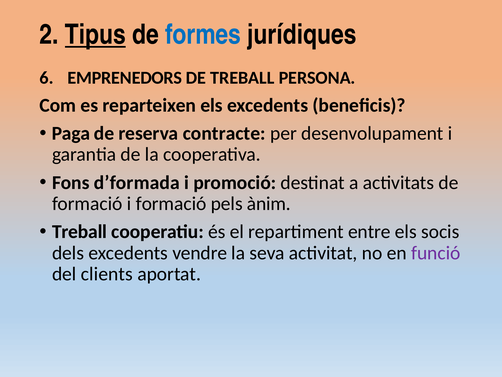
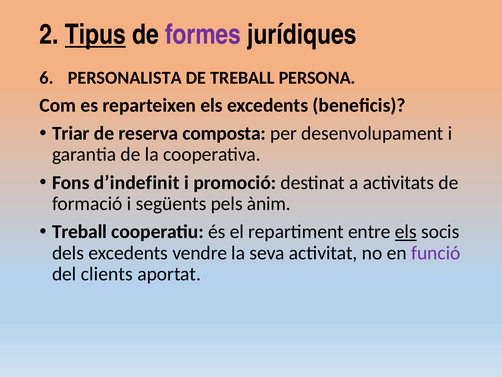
formes colour: blue -> purple
EMPRENEDORS: EMPRENEDORS -> PERSONALISTA
Paga: Paga -> Triar
contracte: contracte -> composta
d’formada: d’formada -> d’indefinit
i formació: formació -> següents
els at (406, 232) underline: none -> present
